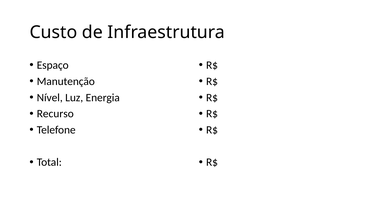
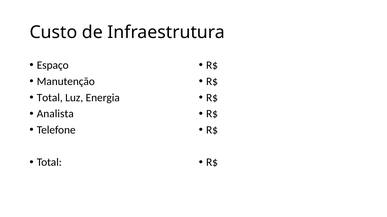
Nível at (50, 98): Nível -> Total
Recurso: Recurso -> Analista
